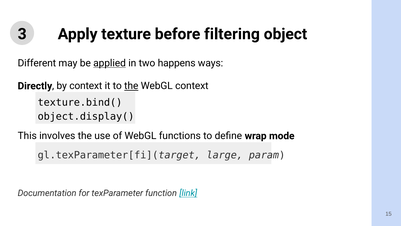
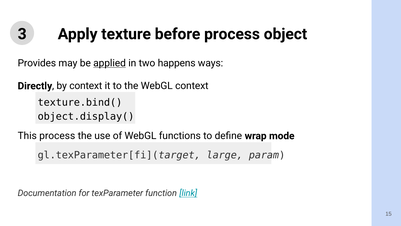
before filtering: filtering -> process
Different: Different -> Provides
the at (131, 86) underline: present -> none
This involves: involves -> process
